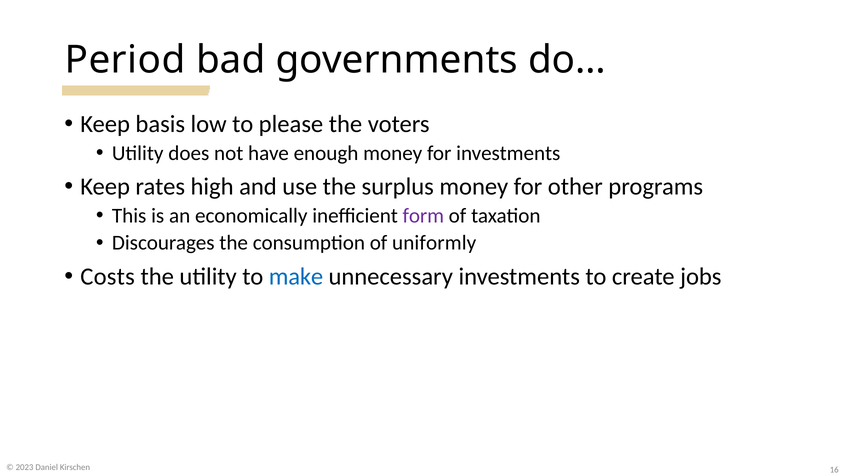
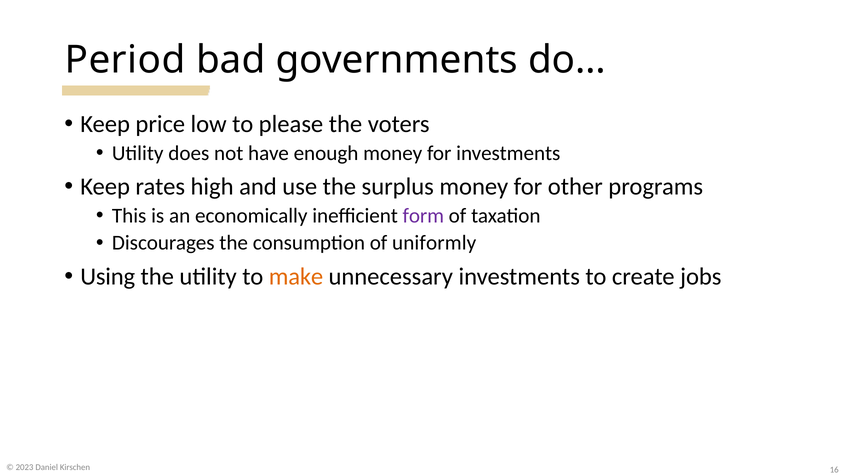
basis: basis -> price
Costs: Costs -> Using
make colour: blue -> orange
